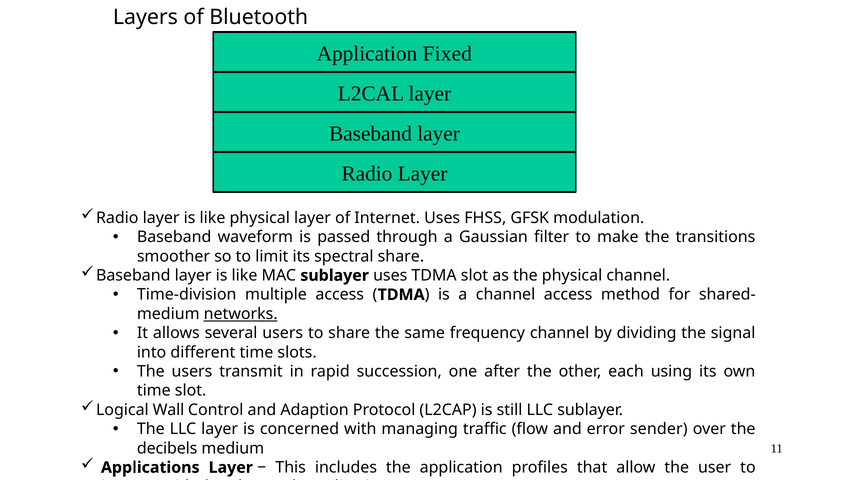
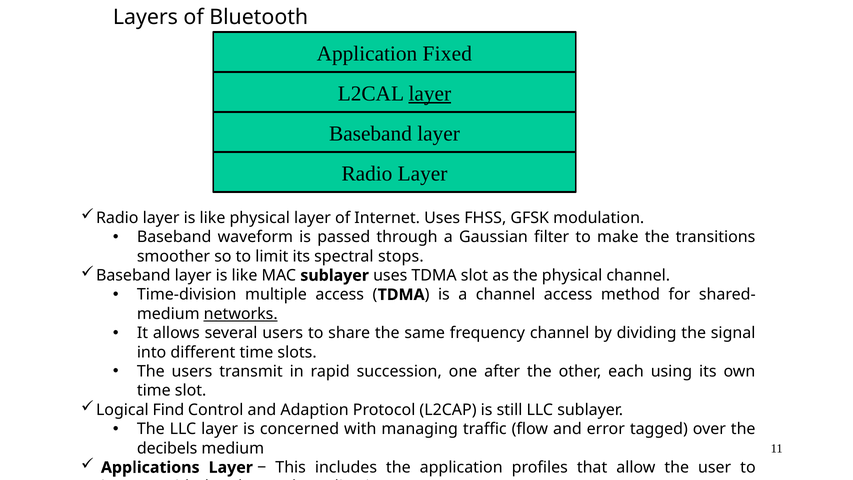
layer at (430, 93) underline: none -> present
spectral share: share -> stops
Wall: Wall -> Find
sender: sender -> tagged
